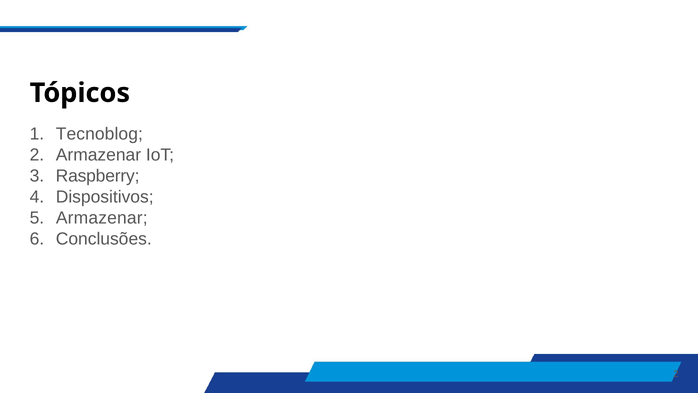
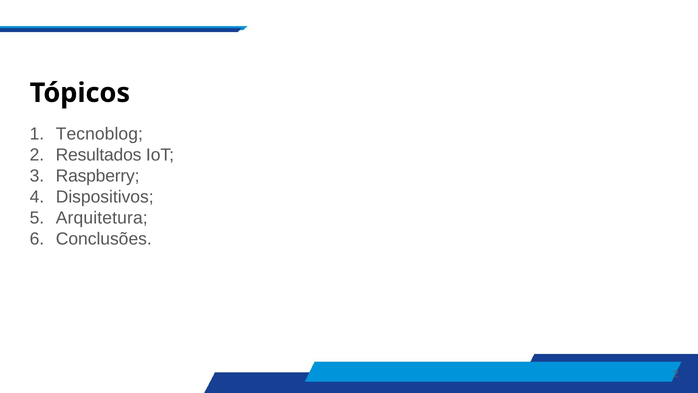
Armazenar at (98, 155): Armazenar -> Resultados
Armazenar at (102, 218): Armazenar -> Arquitetura
